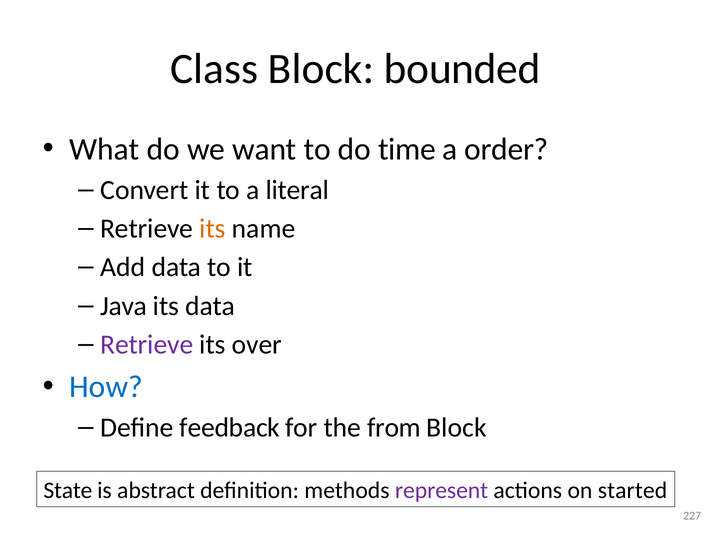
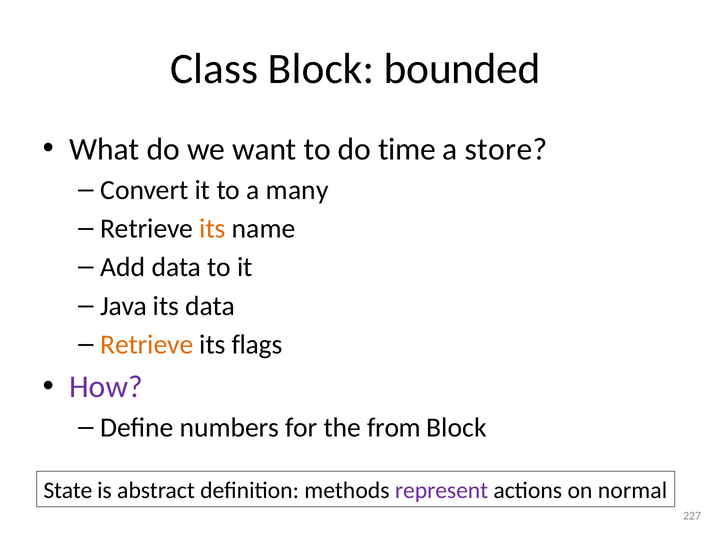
order: order -> store
literal: literal -> many
Retrieve at (147, 345) colour: purple -> orange
over: over -> flags
How colour: blue -> purple
feedback: feedback -> numbers
started: started -> normal
